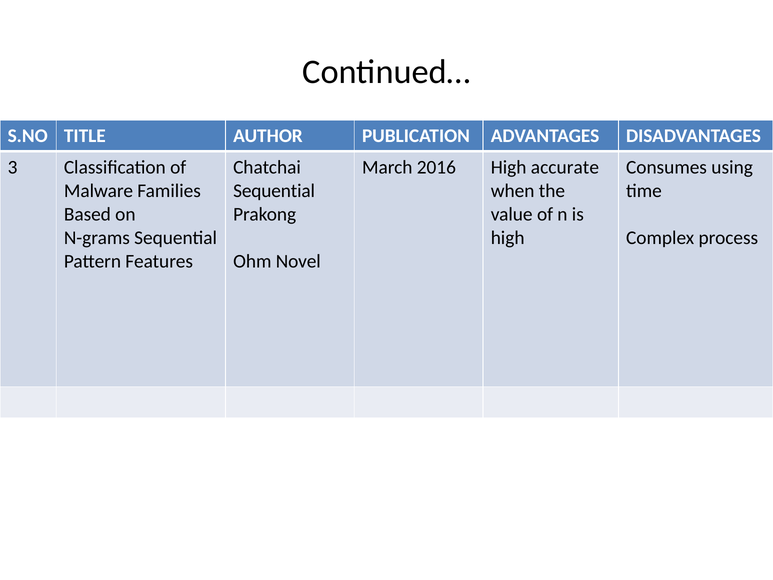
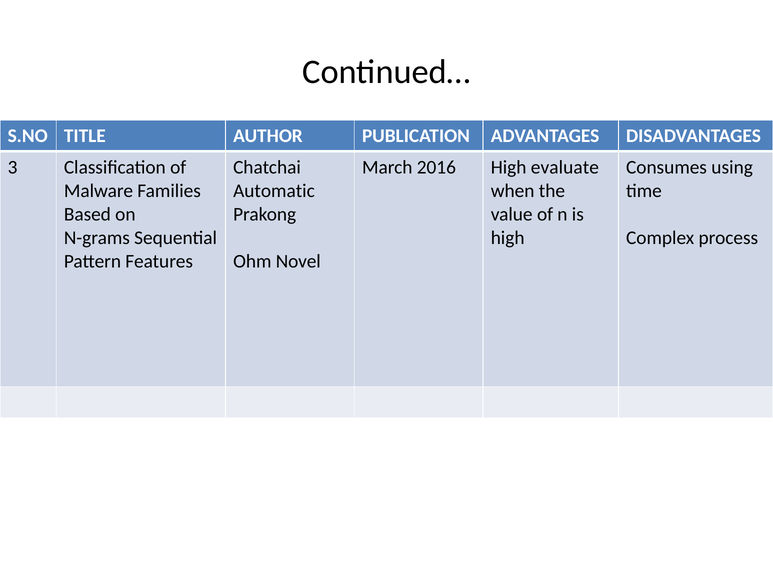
accurate: accurate -> evaluate
Sequential at (274, 191): Sequential -> Automatic
